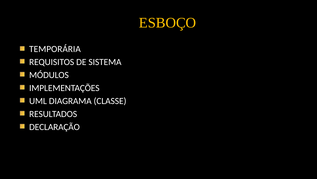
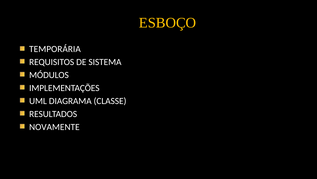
DECLARAÇÃO: DECLARAÇÃO -> NOVAMENTE
